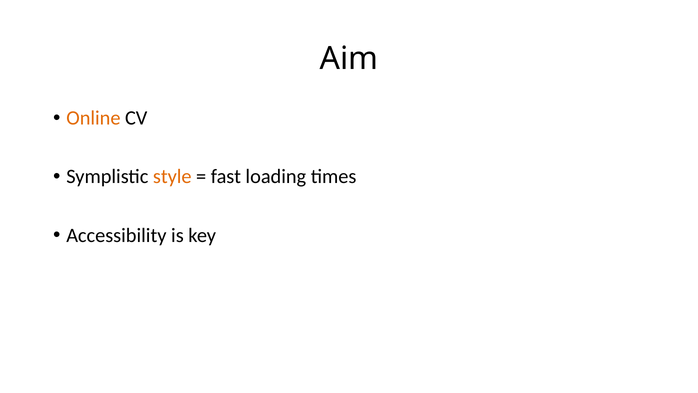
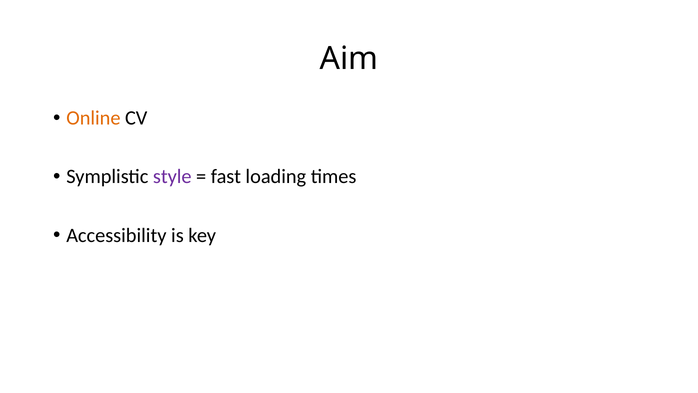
style colour: orange -> purple
